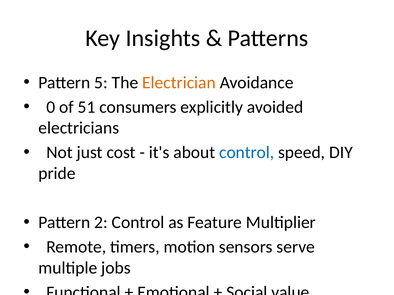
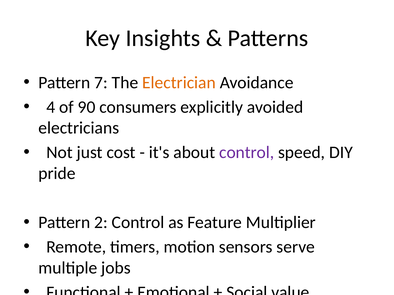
5: 5 -> 7
0 at (51, 107): 0 -> 4
51: 51 -> 90
control at (247, 153) colour: blue -> purple
